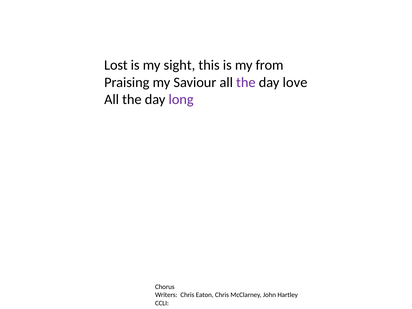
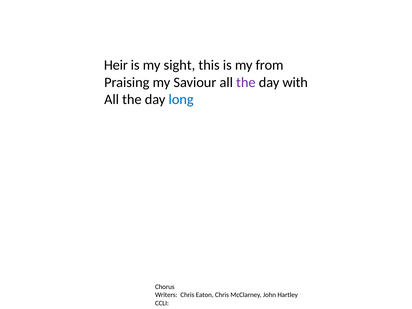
Lost: Lost -> Heir
love: love -> with
long colour: purple -> blue
